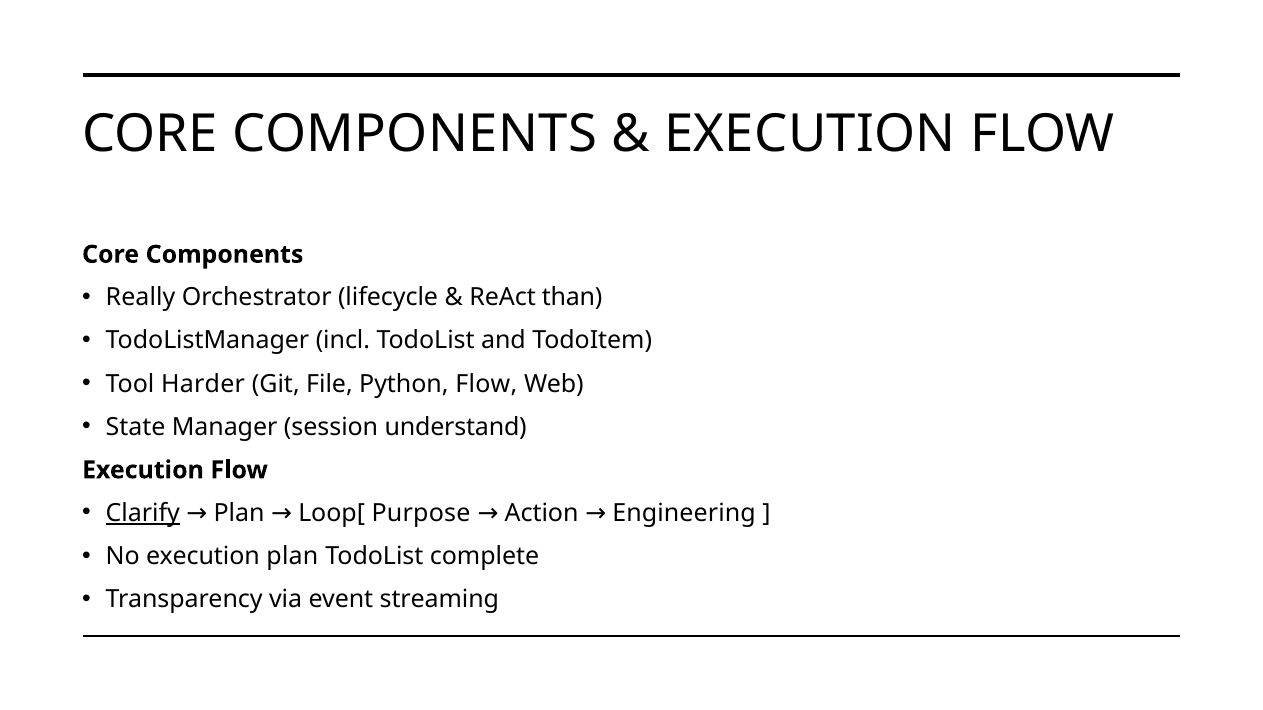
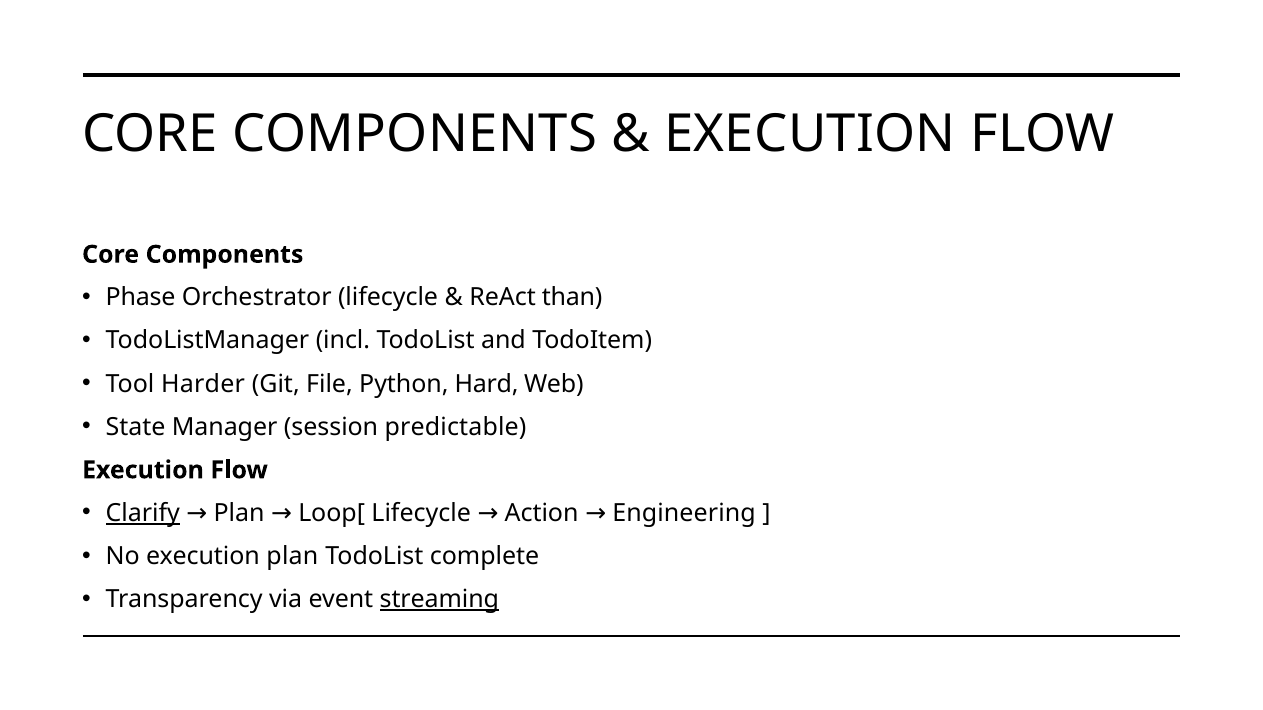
Really: Really -> Phase
Python Flow: Flow -> Hard
understand: understand -> predictable
Loop[ Purpose: Purpose -> Lifecycle
streaming underline: none -> present
